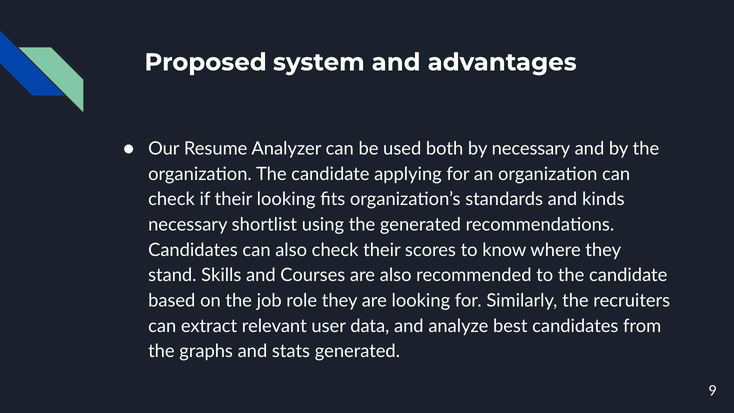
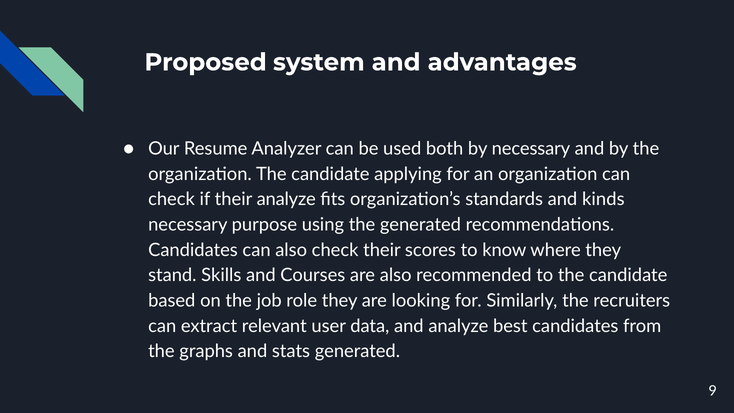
their looking: looking -> analyze
shortlist: shortlist -> purpose
